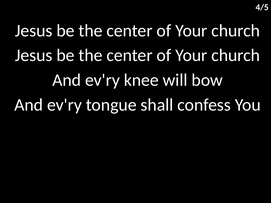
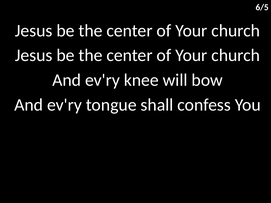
4/5: 4/5 -> 6/5
